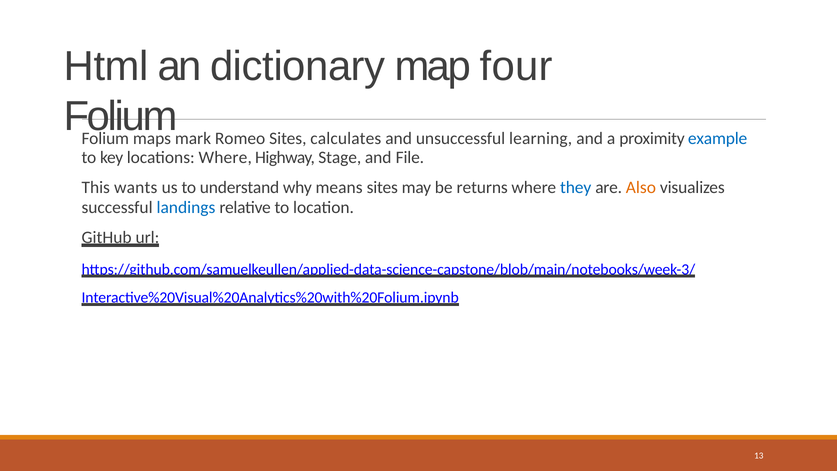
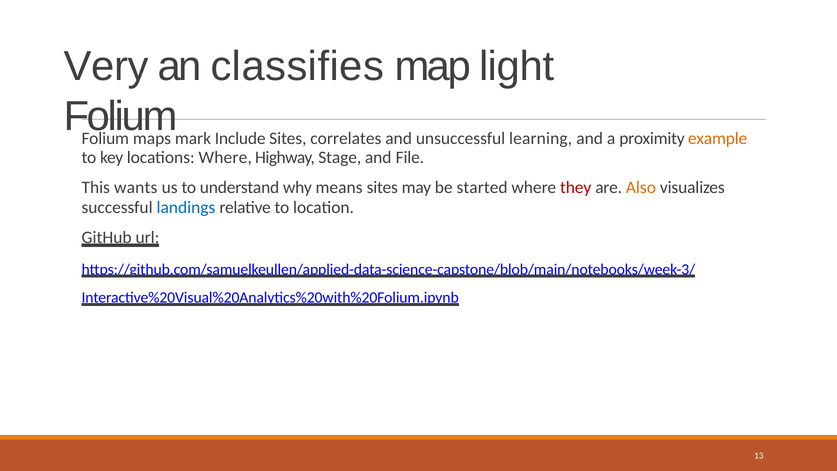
Html: Html -> Very
dictionary: dictionary -> classifies
four: four -> light
Romeo: Romeo -> Include
calculates: calculates -> correlates
example colour: blue -> orange
returns: returns -> started
they colour: blue -> red
